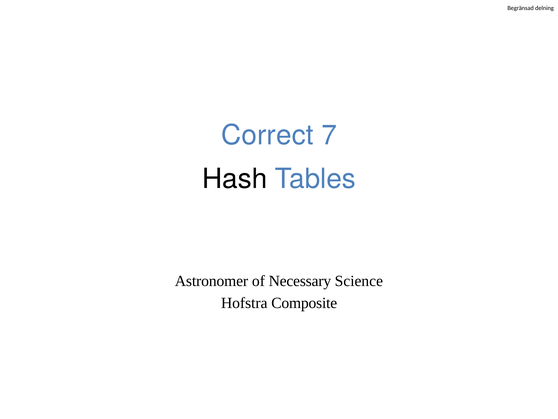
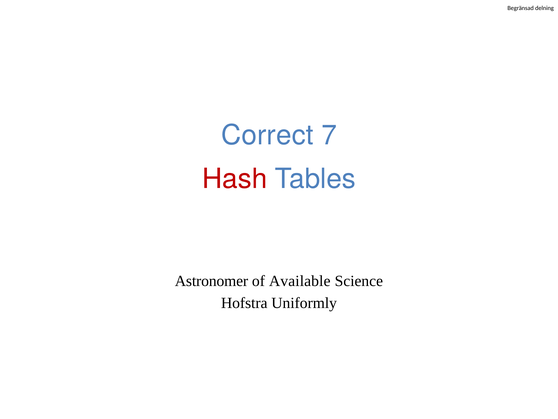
Hash colour: black -> red
Necessary: Necessary -> Available
Composite: Composite -> Uniformly
